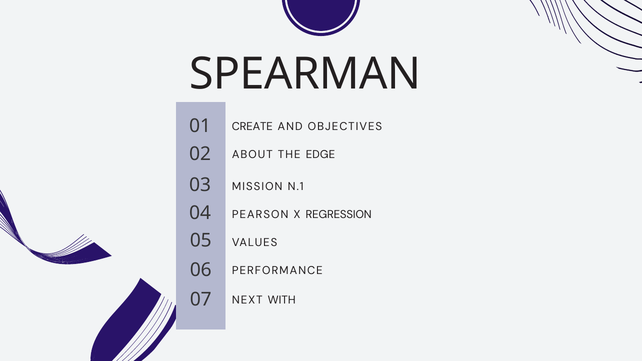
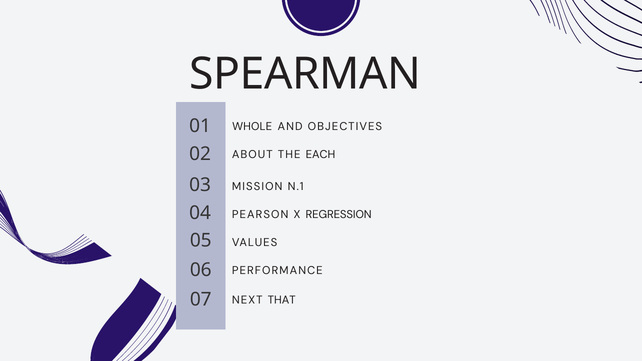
CREATE: CREATE -> WHOLE
EDGE: EDGE -> EACH
WITH: WITH -> THAT
